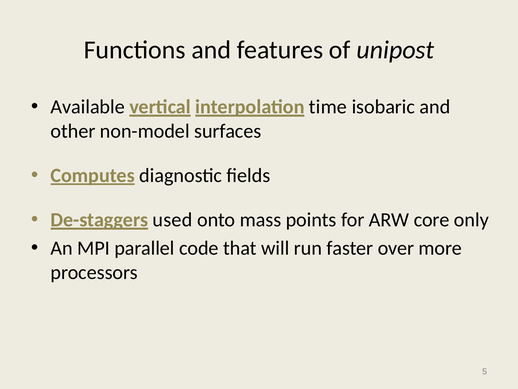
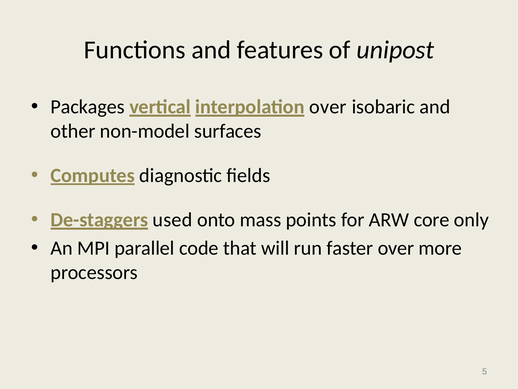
Available: Available -> Packages
interpolation time: time -> over
